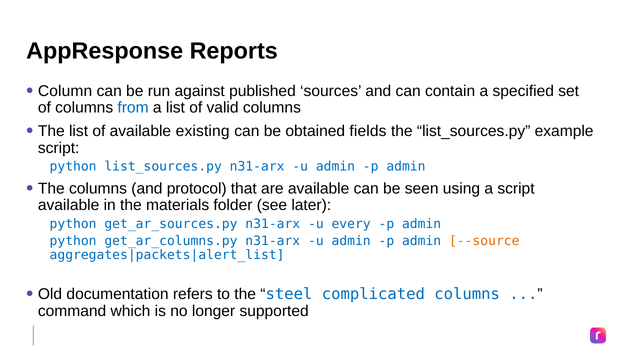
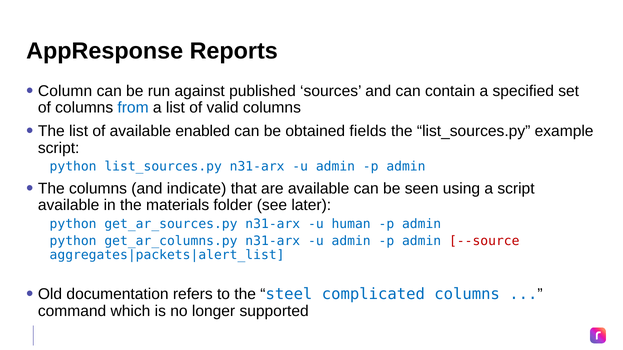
existing: existing -> enabled
protocol: protocol -> indicate
every: every -> human
--source colour: orange -> red
